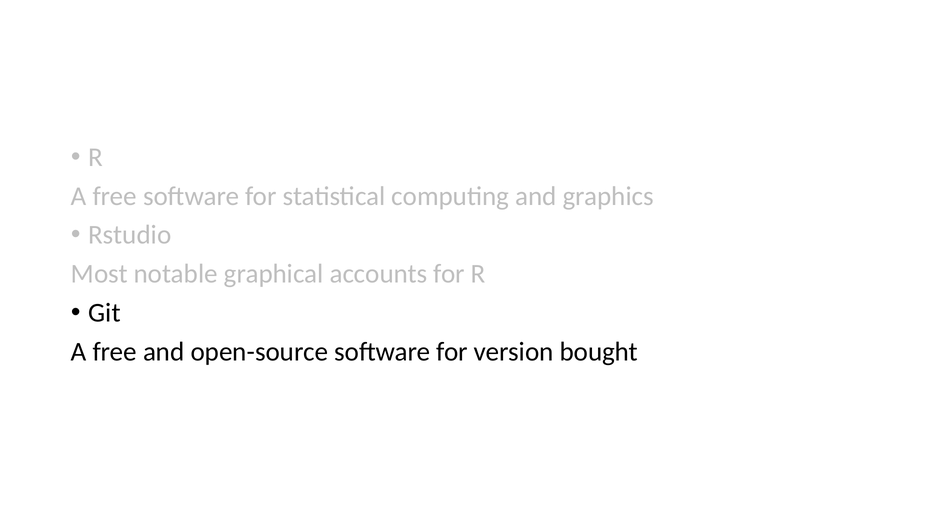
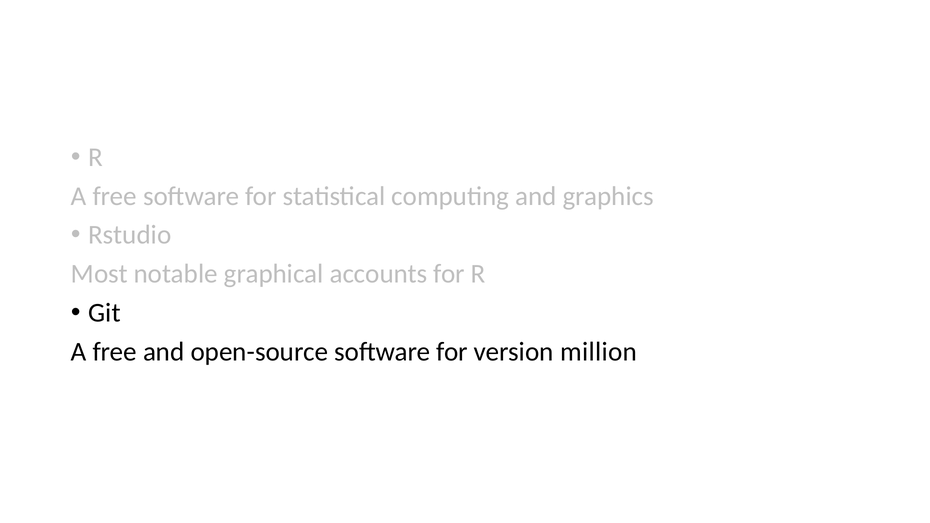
bought: bought -> million
